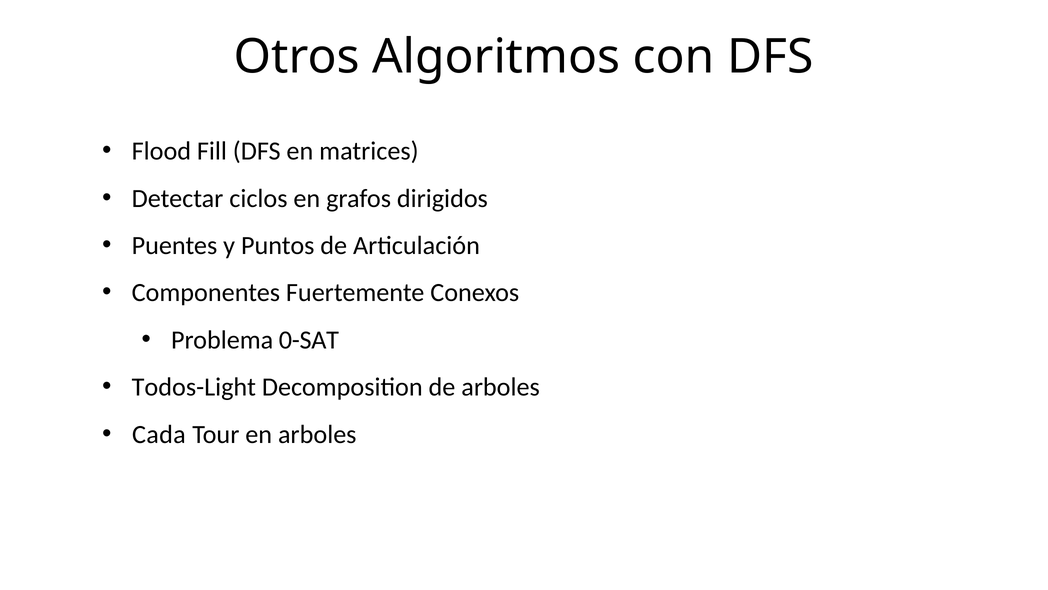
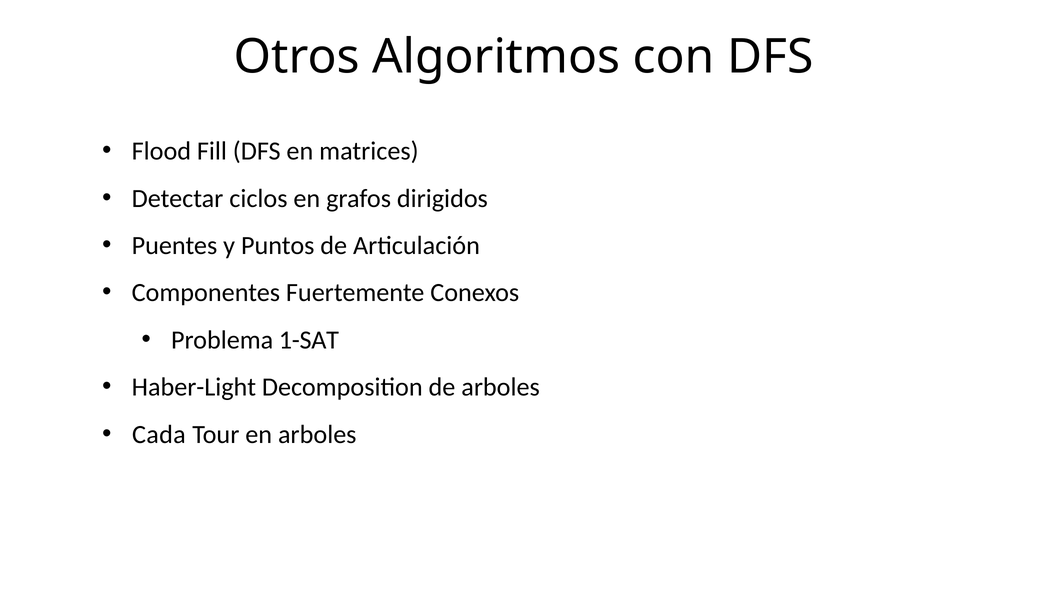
0-SAT: 0-SAT -> 1-SAT
Todos-Light: Todos-Light -> Haber-Light
